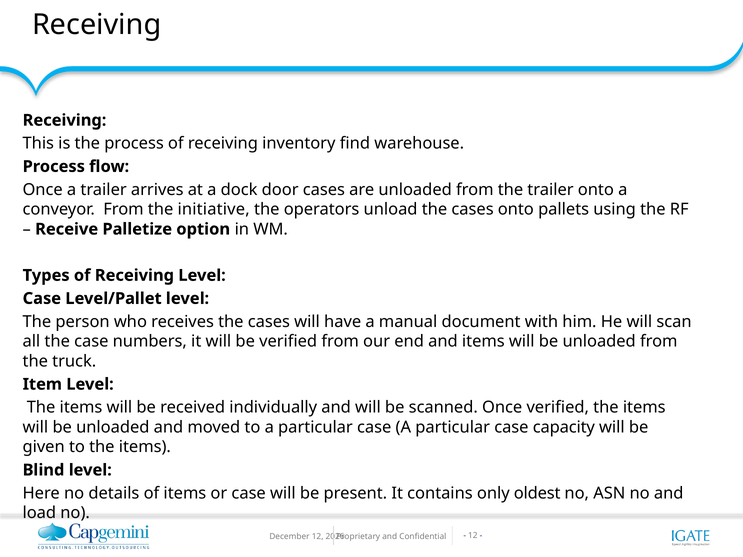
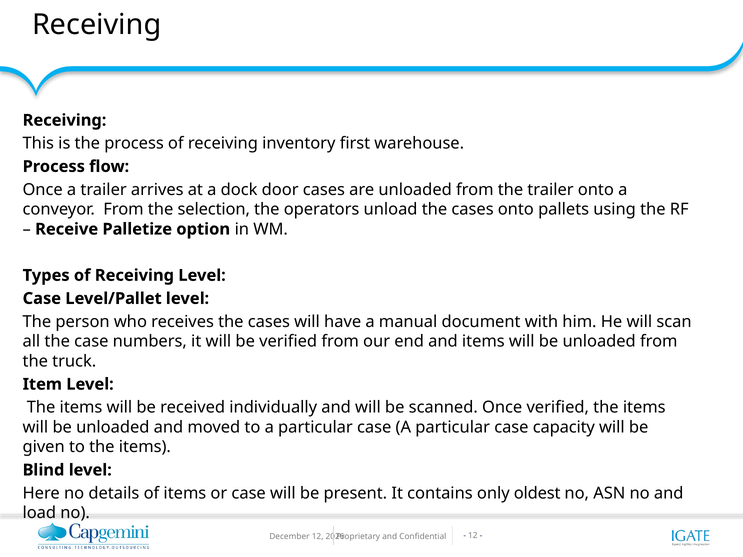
find: find -> first
initiative: initiative -> selection
